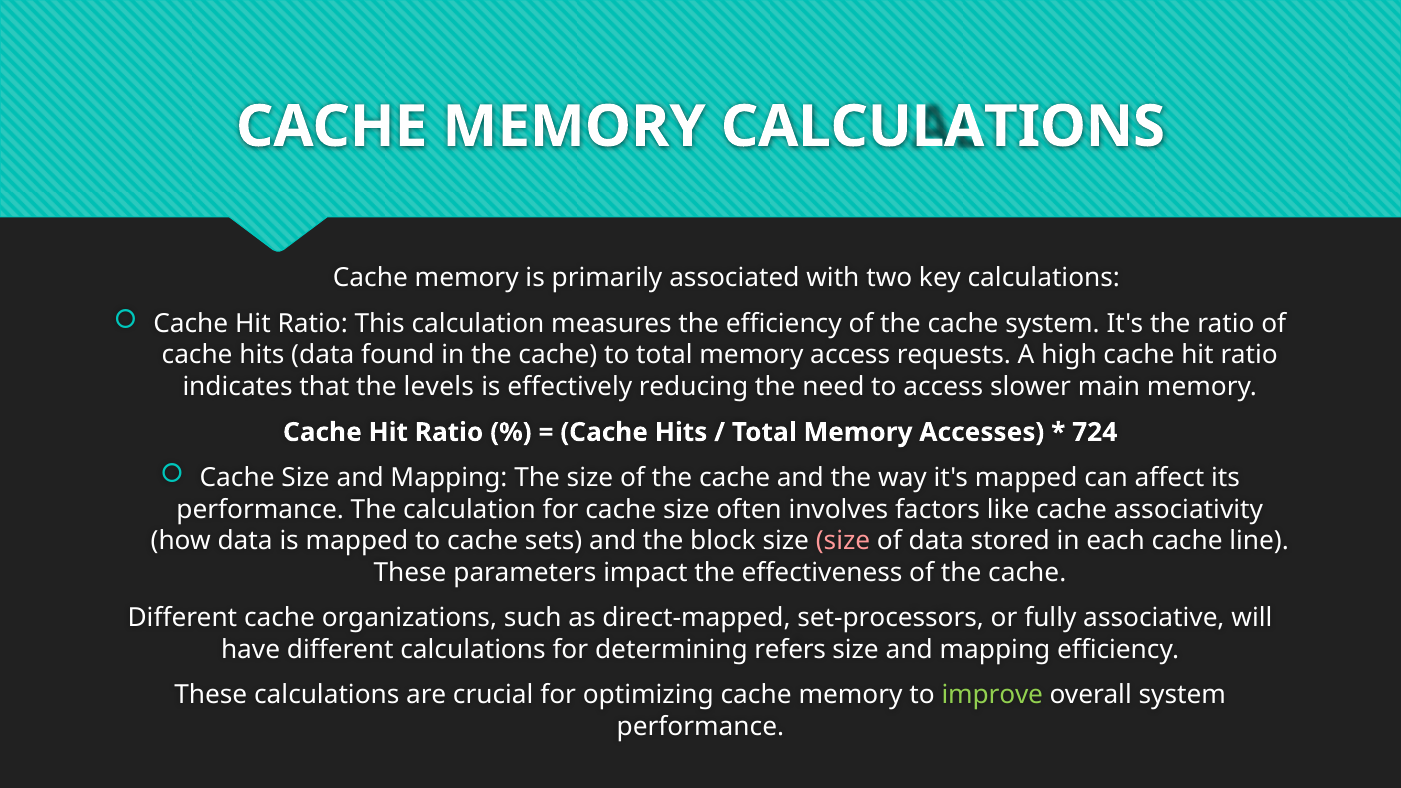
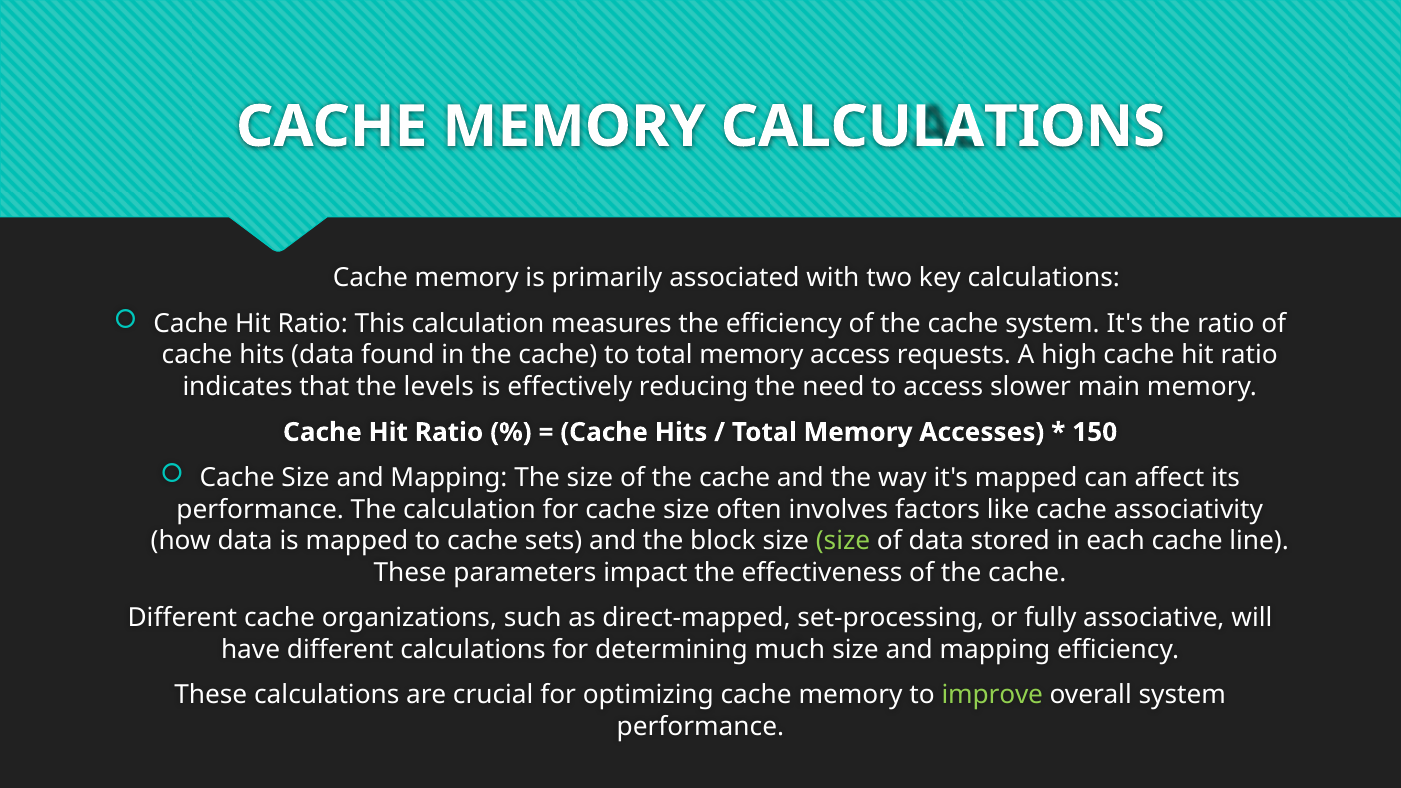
724: 724 -> 150
size at (843, 541) colour: pink -> light green
set-processors: set-processors -> set-processing
refers: refers -> much
